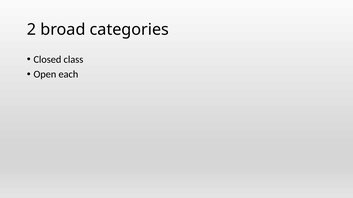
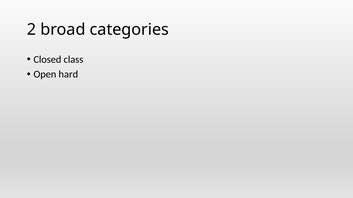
each: each -> hard
